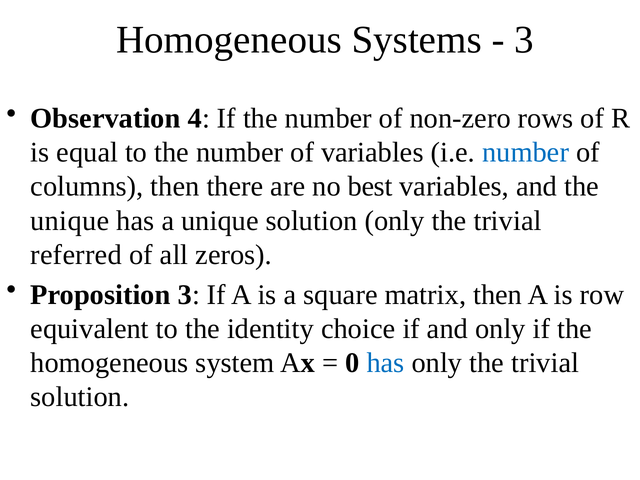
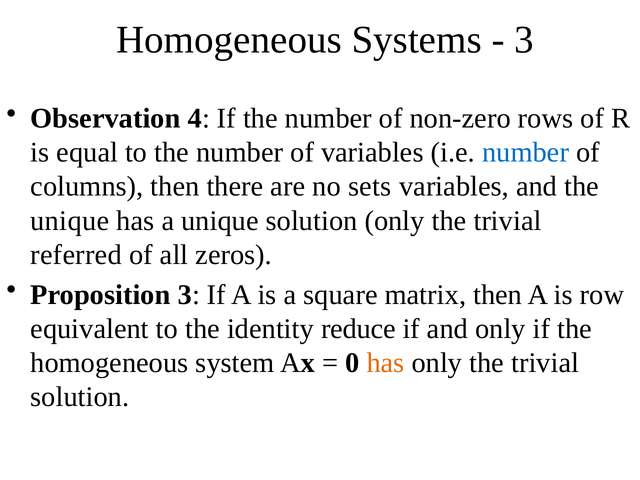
best: best -> sets
choice: choice -> reduce
has at (386, 363) colour: blue -> orange
